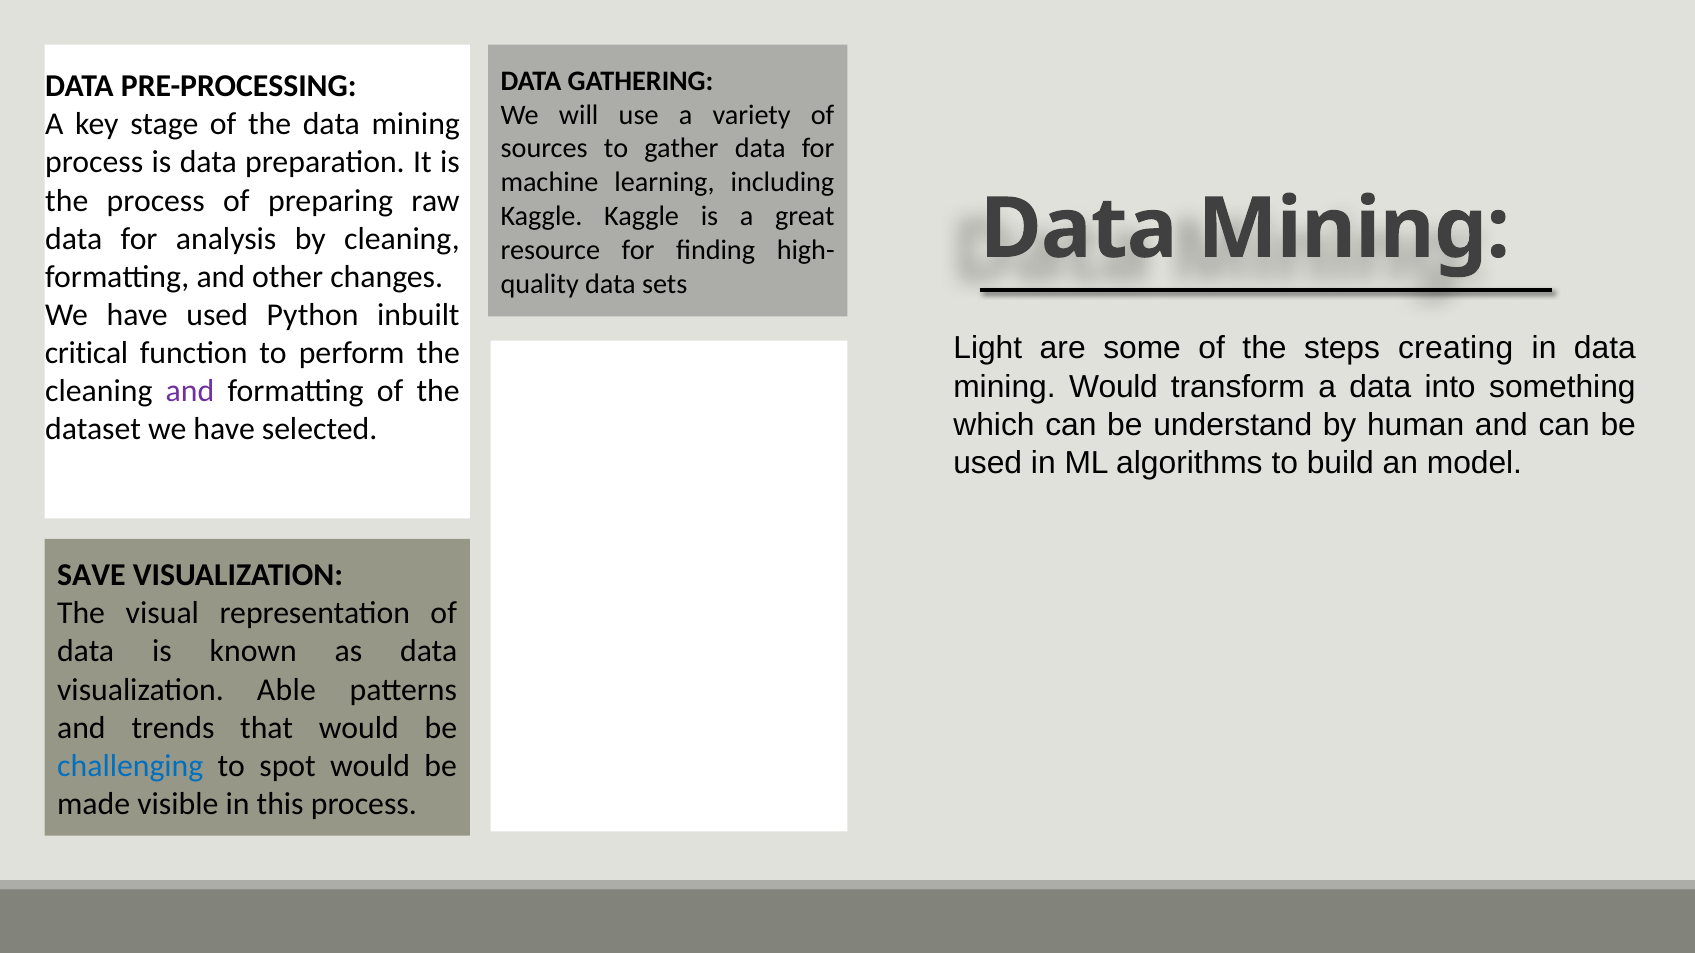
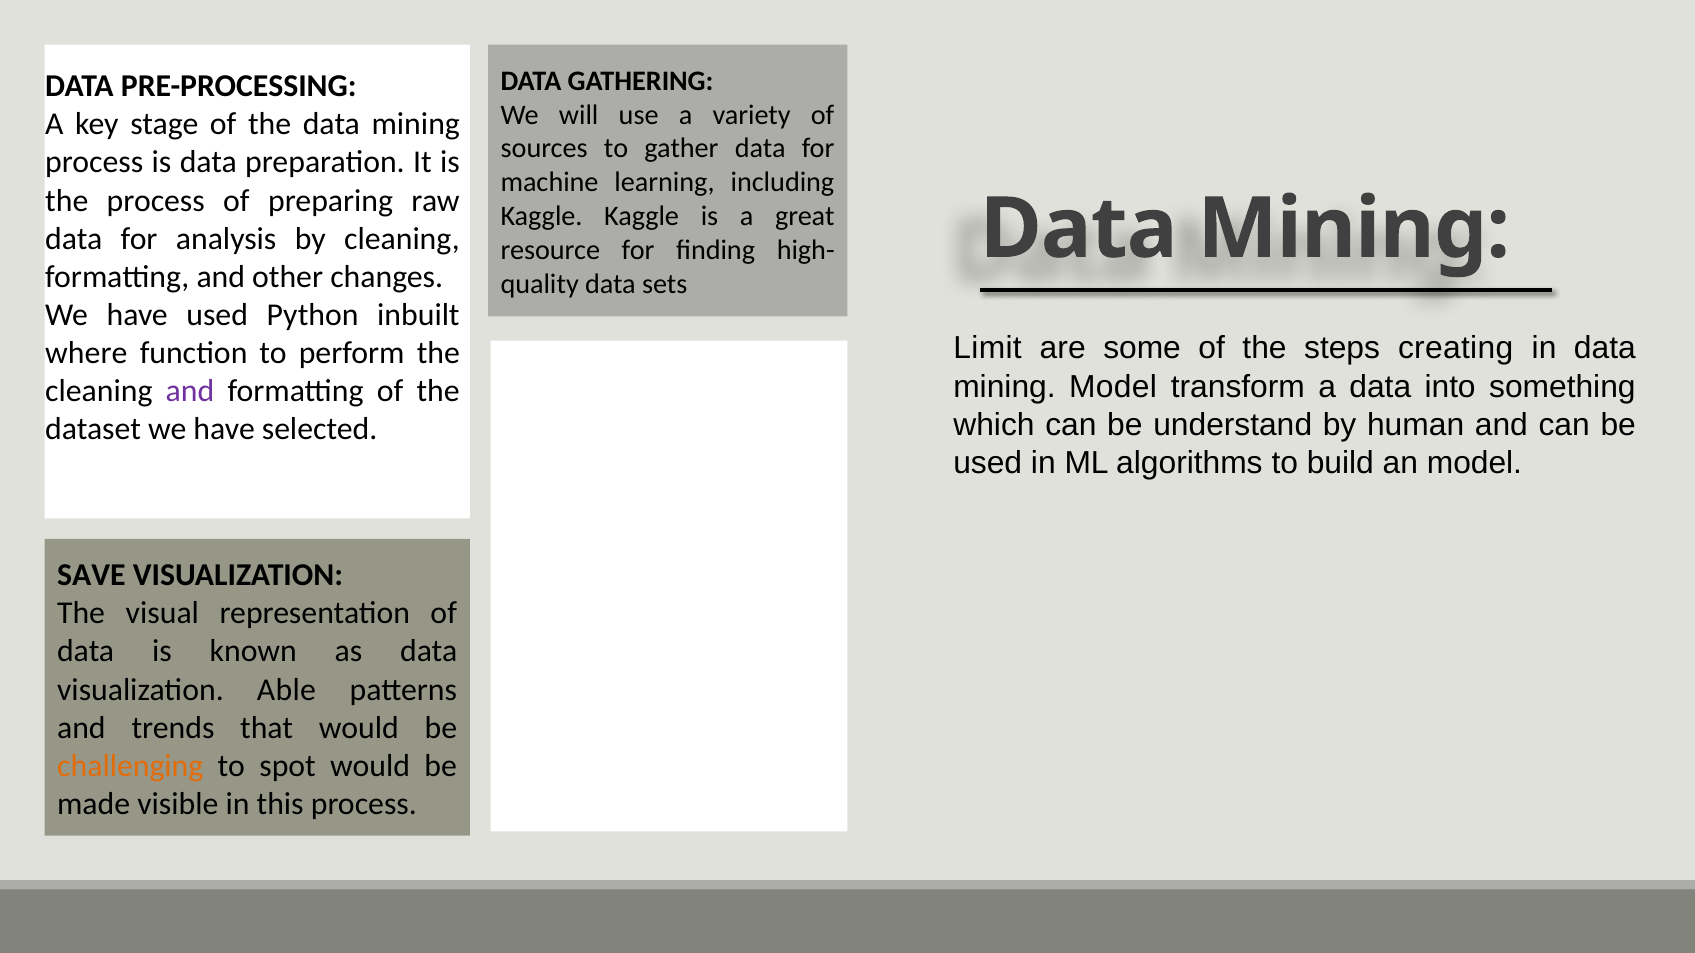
Light: Light -> Limit
critical: critical -> where
mining Would: Would -> Model
challenging colour: blue -> orange
